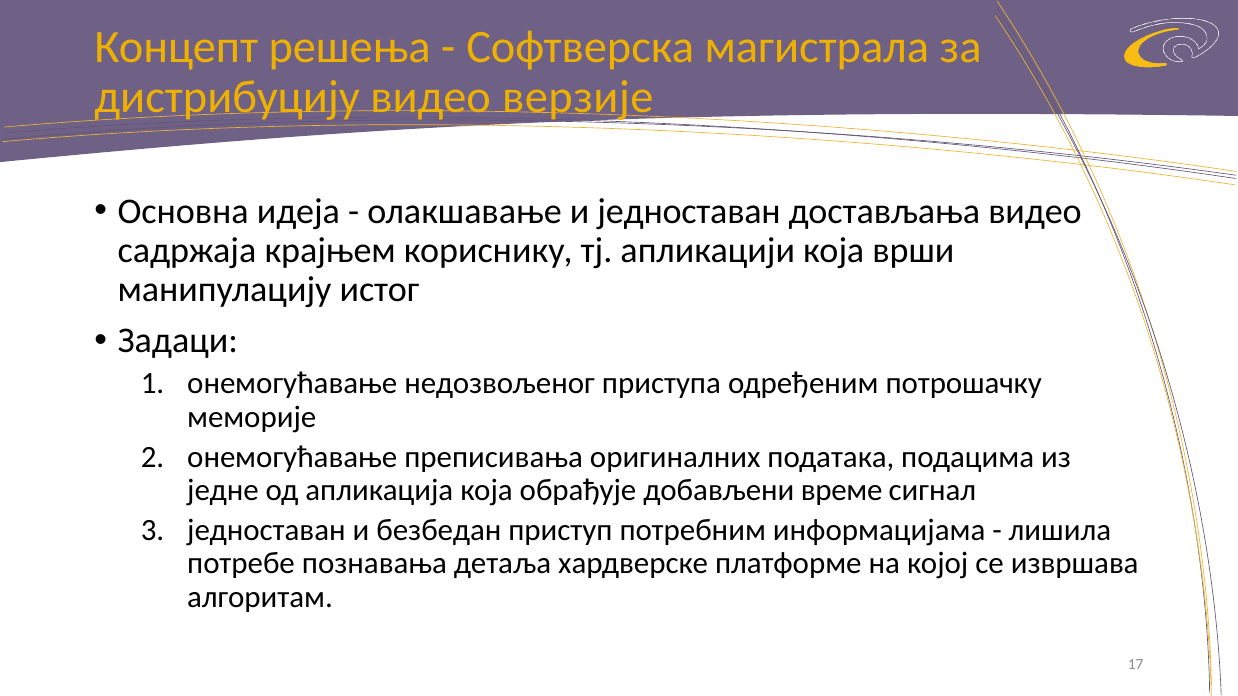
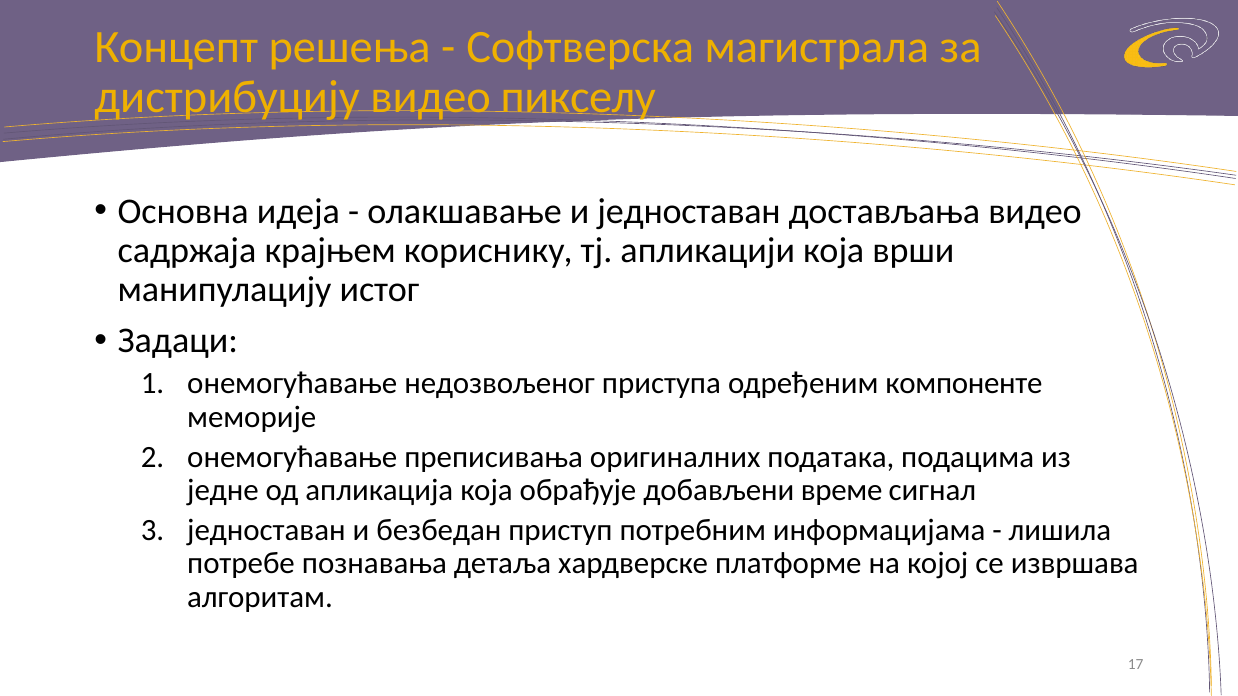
верзије: верзије -> пикселу
потрошачку: потрошачку -> компоненте
